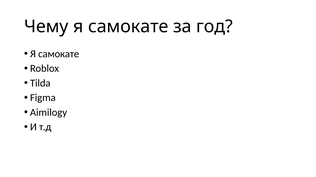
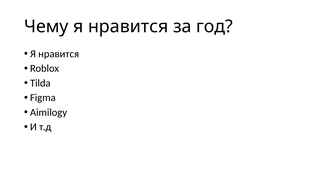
Чему я самокате: самокате -> нравится
самокате at (59, 54): самокате -> нравится
